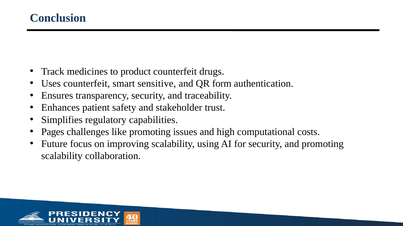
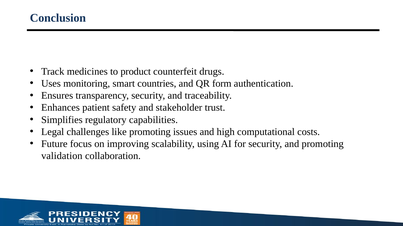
Uses counterfeit: counterfeit -> monitoring
sensitive: sensitive -> countries
Pages: Pages -> Legal
scalability at (62, 156): scalability -> validation
